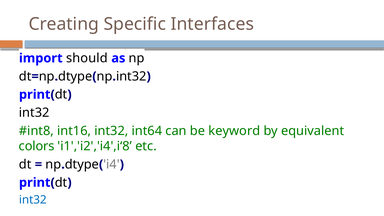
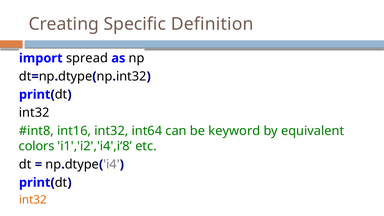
Interfaces: Interfaces -> Definition
should: should -> spread
int32 at (33, 200) colour: blue -> orange
